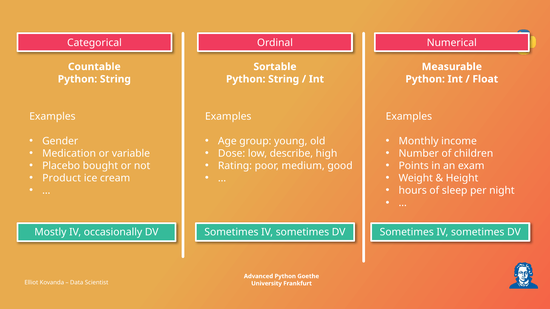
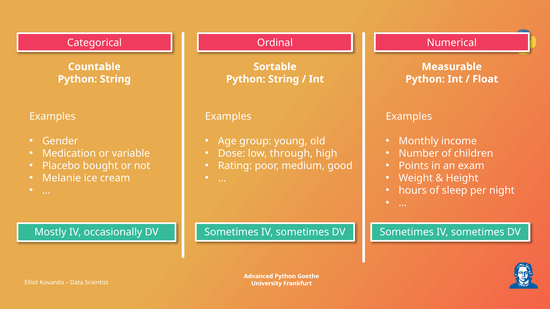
describe: describe -> through
Product: Product -> Melanie
